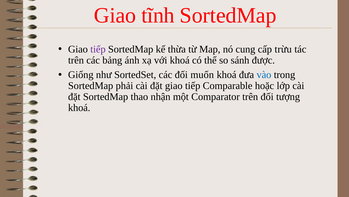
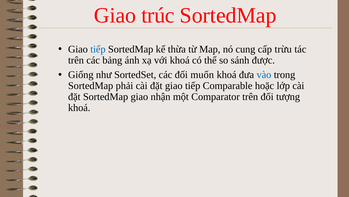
tĩnh: tĩnh -> trúc
tiếp at (98, 49) colour: purple -> blue
SortedMap thao: thao -> giao
